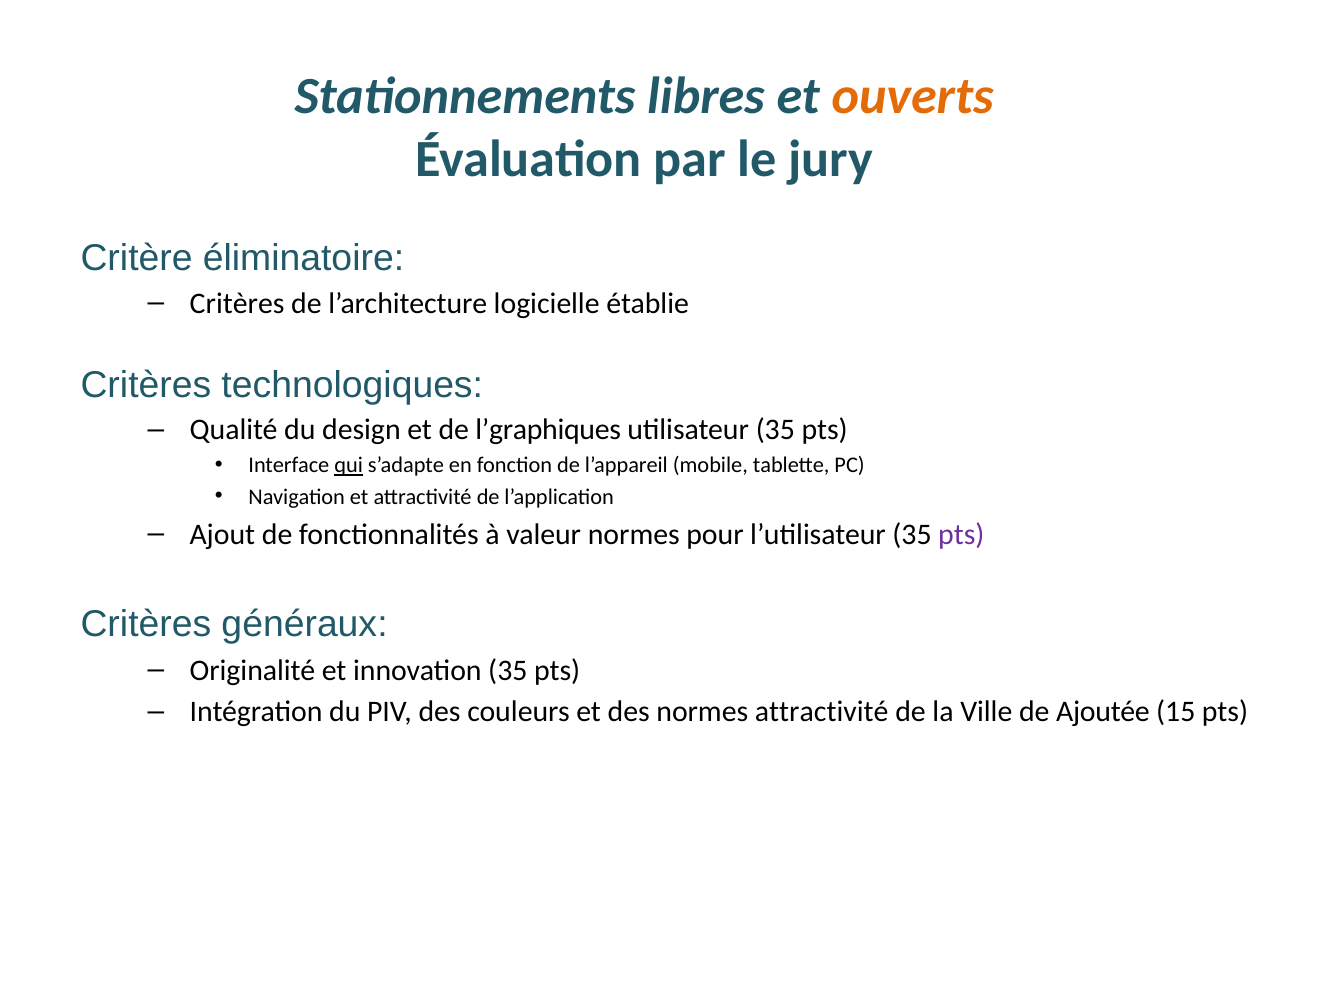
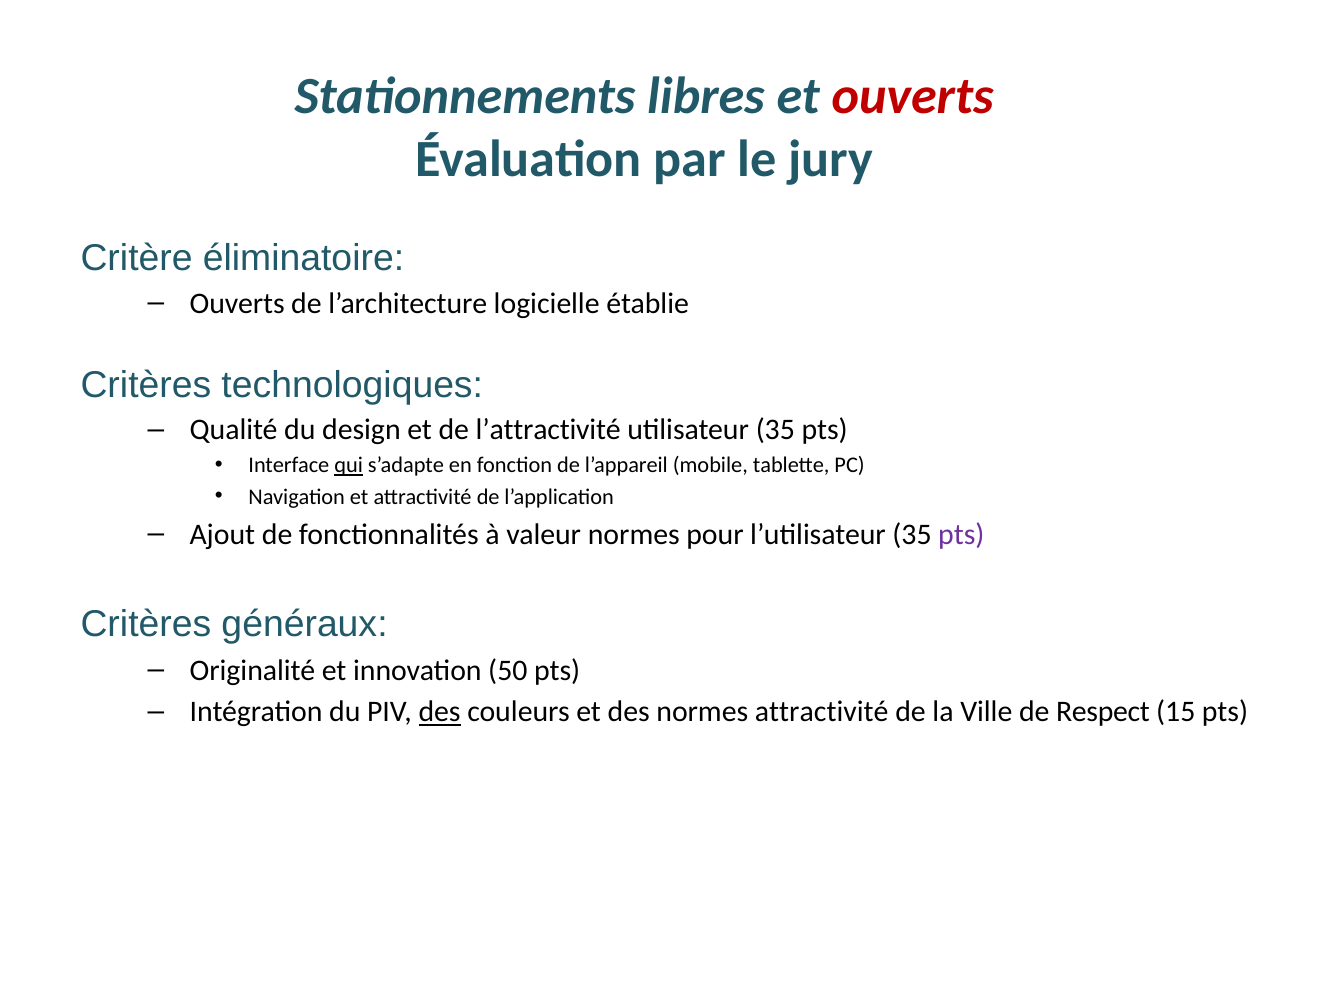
ouverts at (913, 96) colour: orange -> red
Critères at (237, 303): Critères -> Ouverts
l’graphiques: l’graphiques -> l’attractivité
innovation 35: 35 -> 50
des at (440, 712) underline: none -> present
Ajoutée: Ajoutée -> Respect
